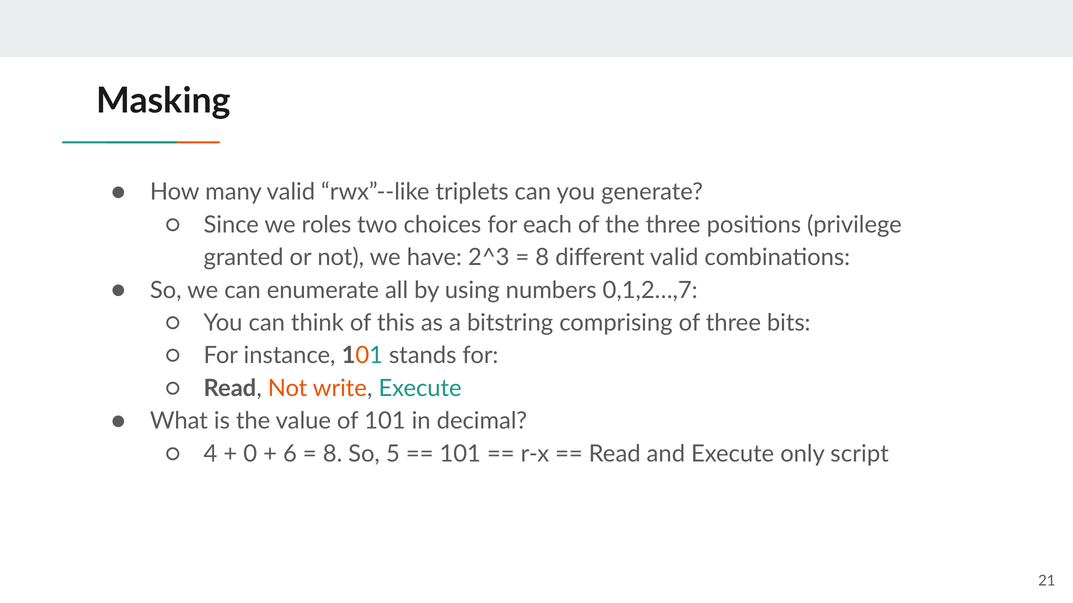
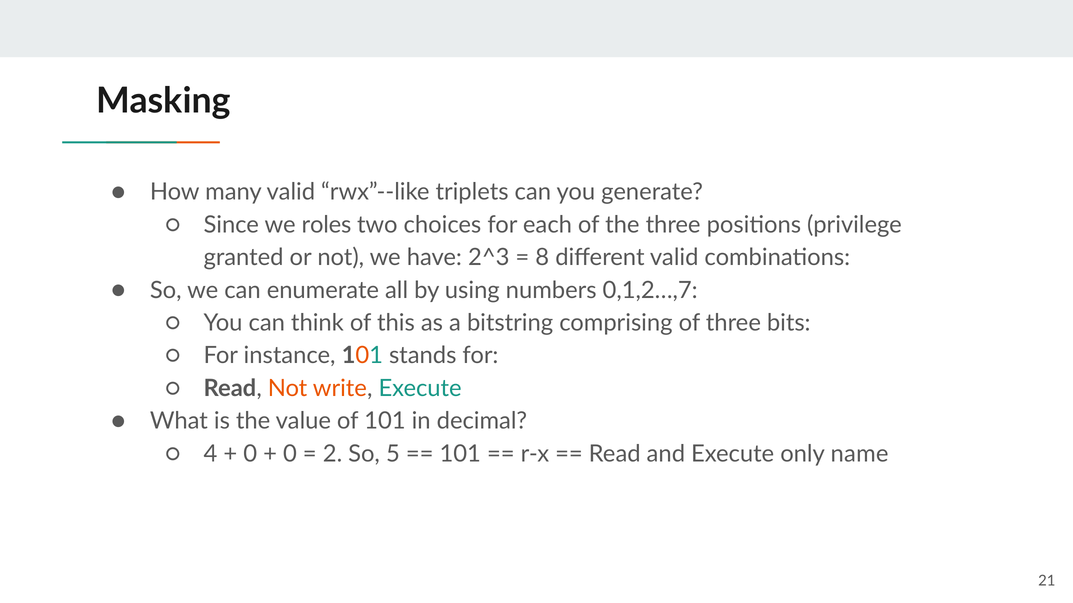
6 at (290, 454): 6 -> 0
8 at (333, 454): 8 -> 2
script: script -> name
